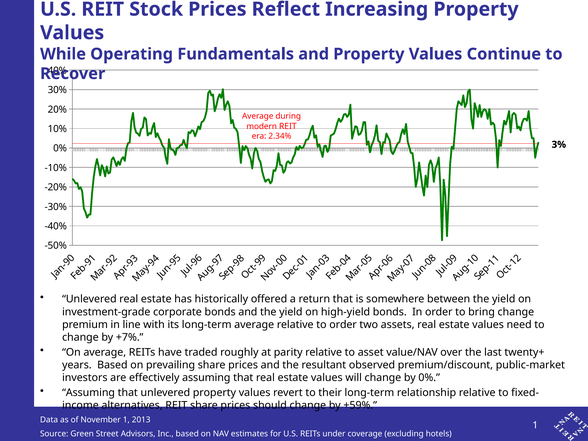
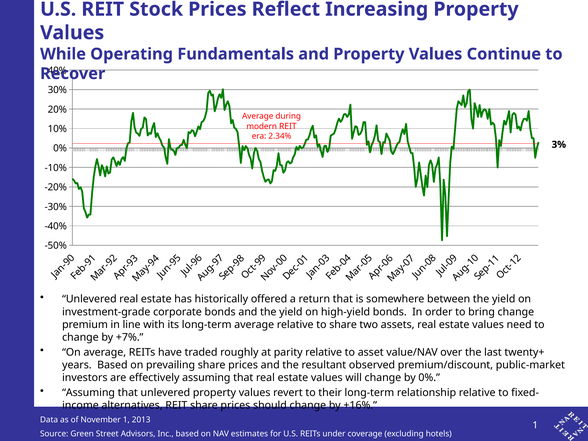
to order: order -> share
+59%: +59% -> +16%
